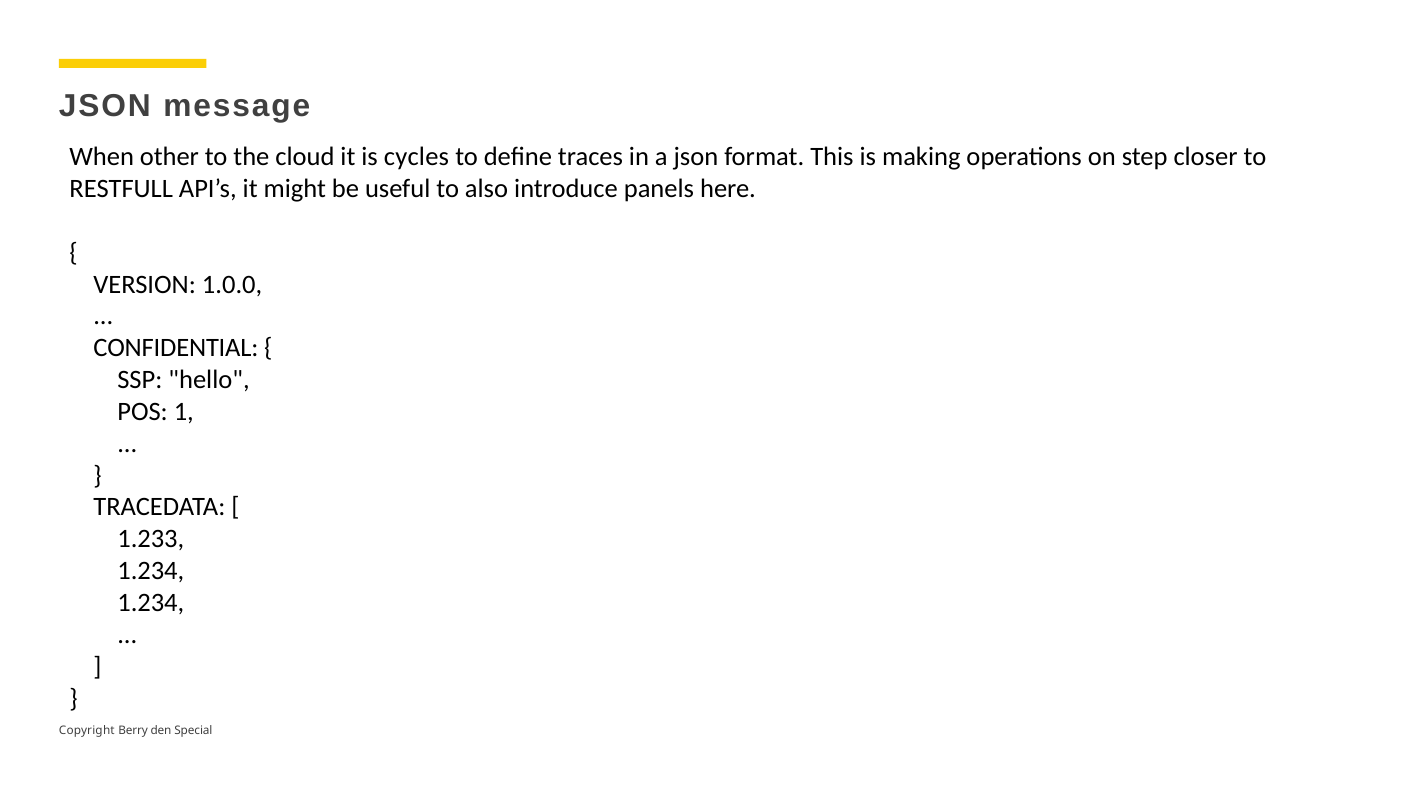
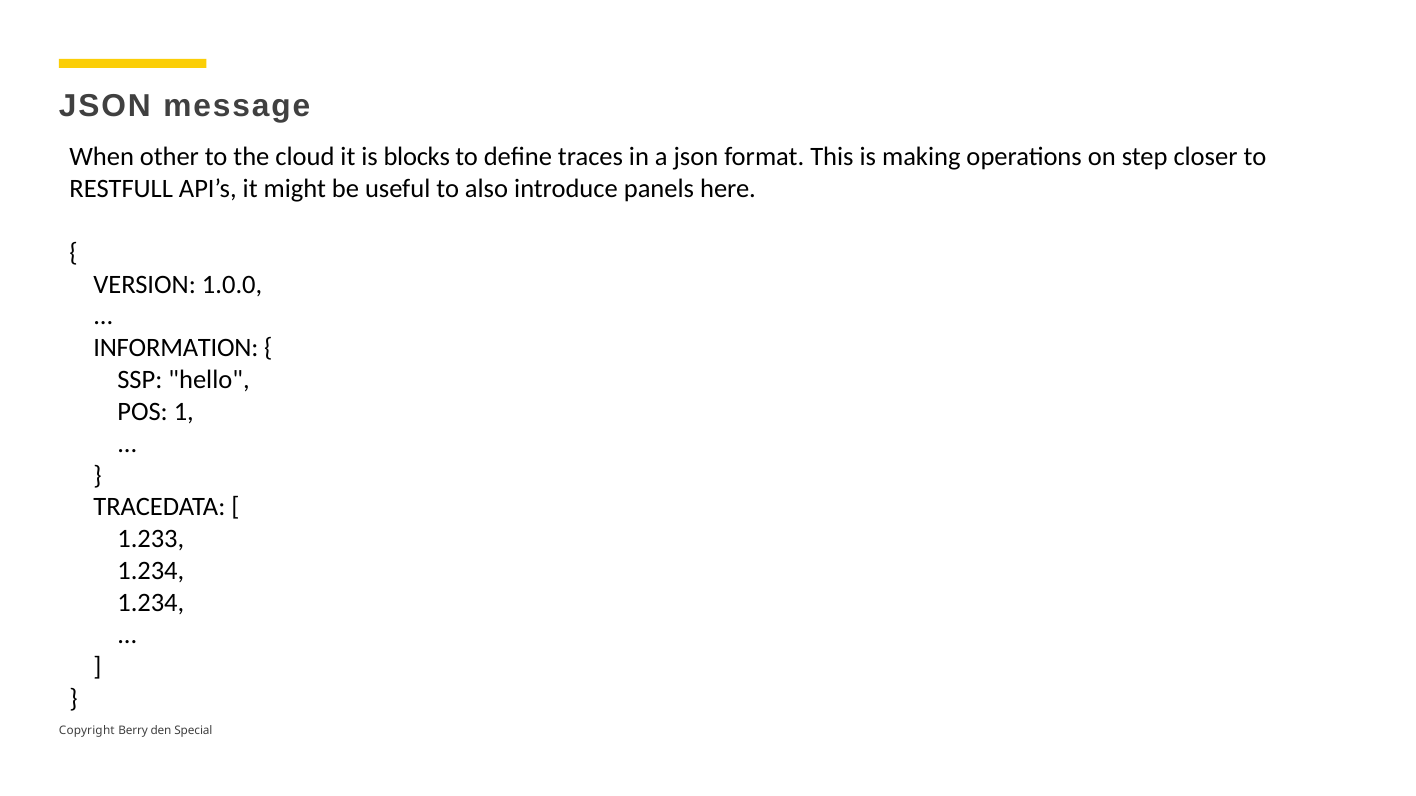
cycles: cycles -> blocks
CONFIDENTIAL: CONFIDENTIAL -> INFORMATION
